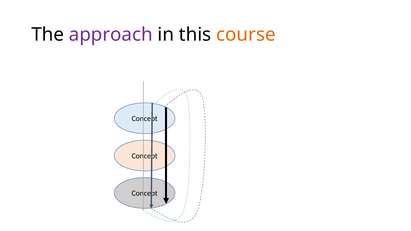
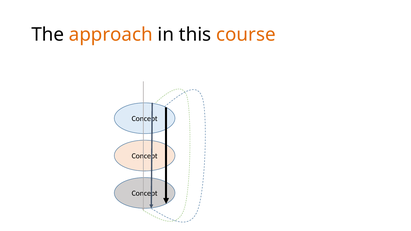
approach colour: purple -> orange
